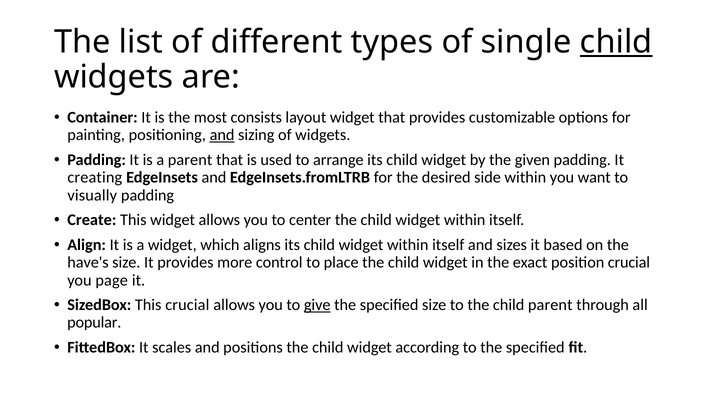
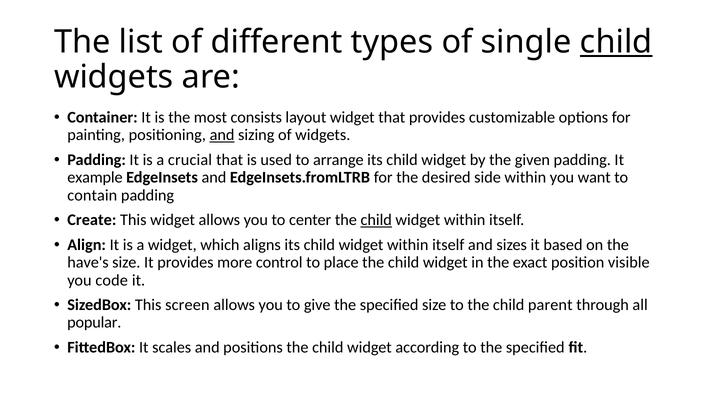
a parent: parent -> crucial
creating: creating -> example
visually: visually -> contain
child at (376, 220) underline: none -> present
position crucial: crucial -> visible
page: page -> code
This crucial: crucial -> screen
give underline: present -> none
